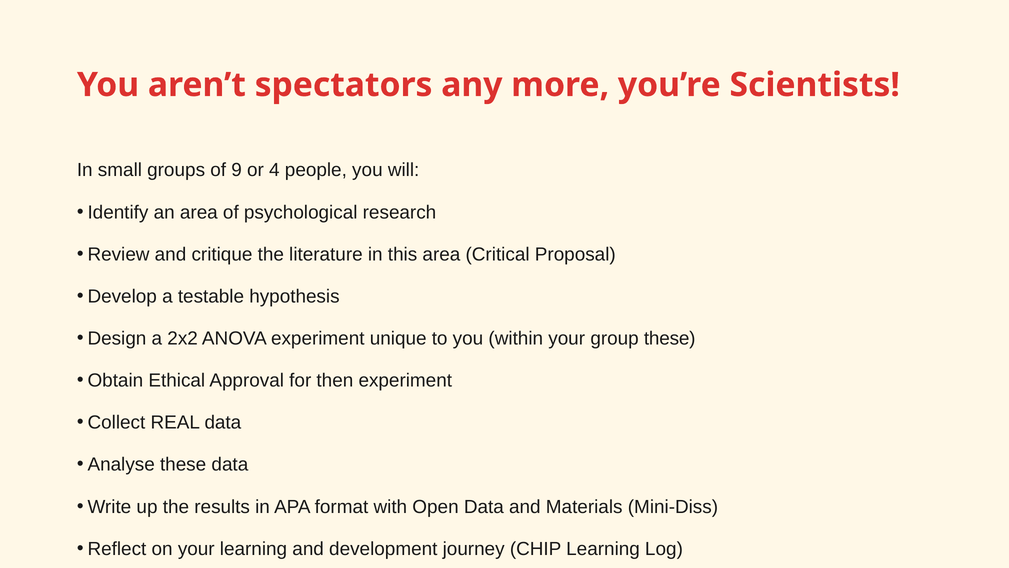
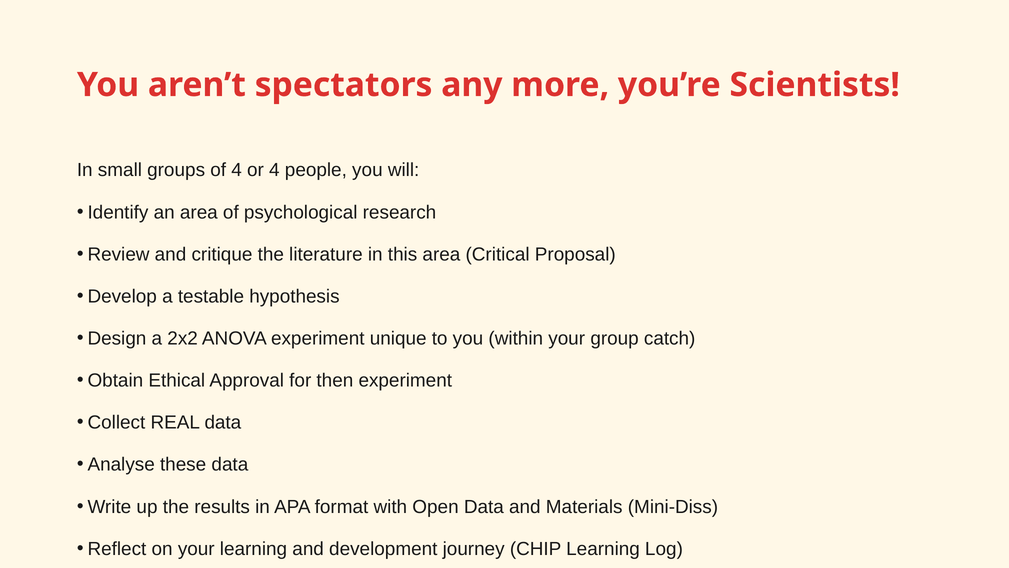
of 9: 9 -> 4
group these: these -> catch
